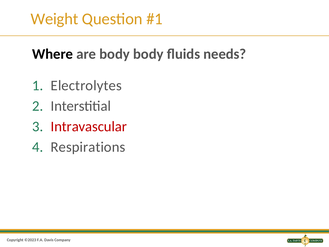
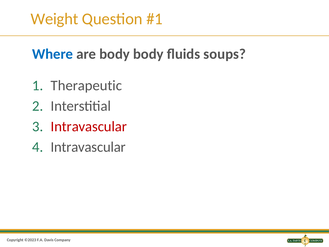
Where colour: black -> blue
needs: needs -> soups
Electrolytes: Electrolytes -> Therapeutic
Respirations at (88, 147): Respirations -> Intravascular
